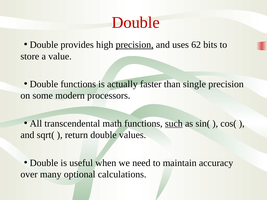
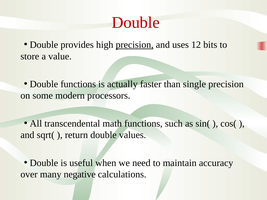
62: 62 -> 12
such underline: present -> none
optional: optional -> negative
